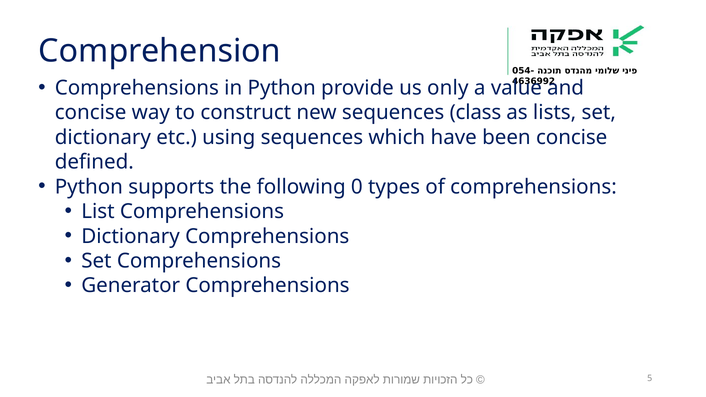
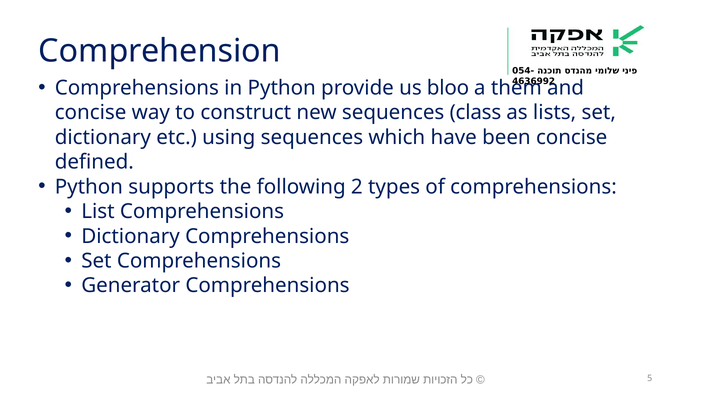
only: only -> bloo
value: value -> them
0: 0 -> 2
